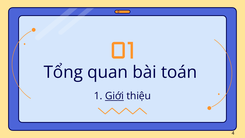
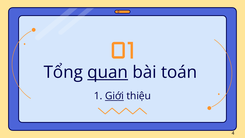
quan underline: none -> present
